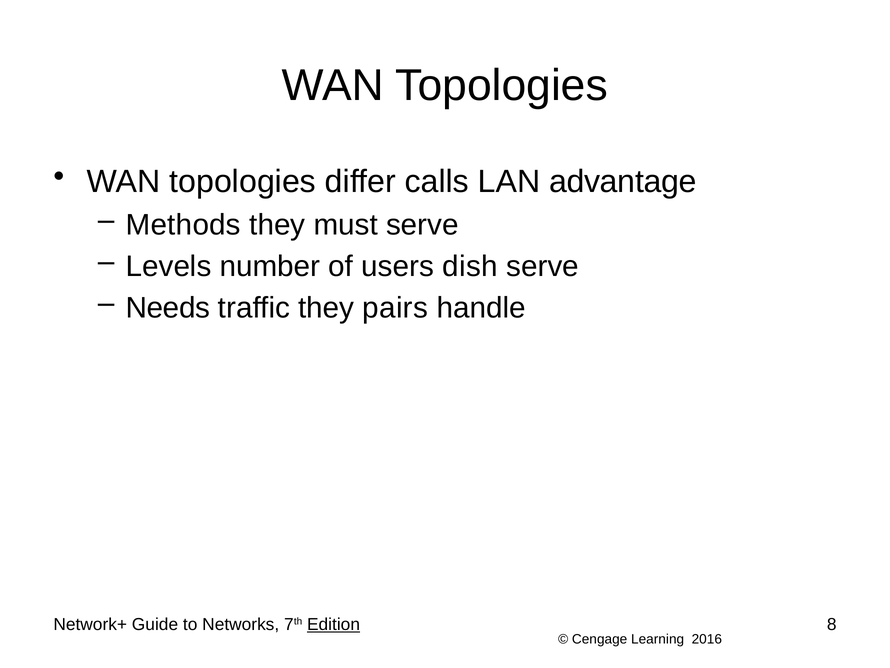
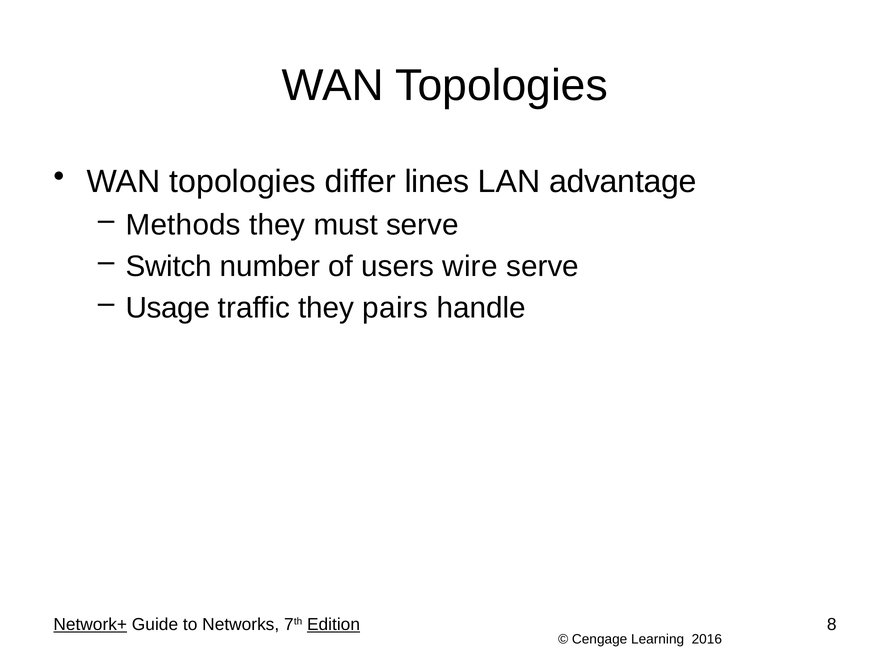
calls: calls -> lines
Levels: Levels -> Switch
dish: dish -> wire
Needs: Needs -> Usage
Network+ underline: none -> present
